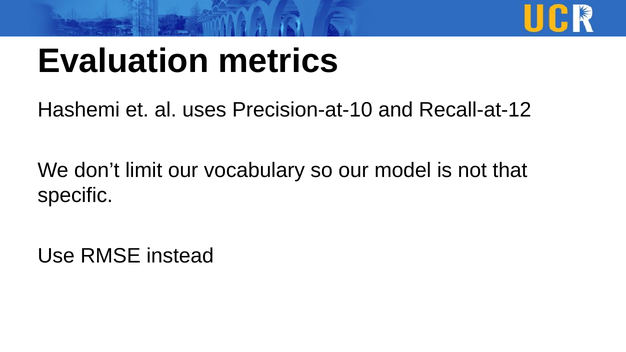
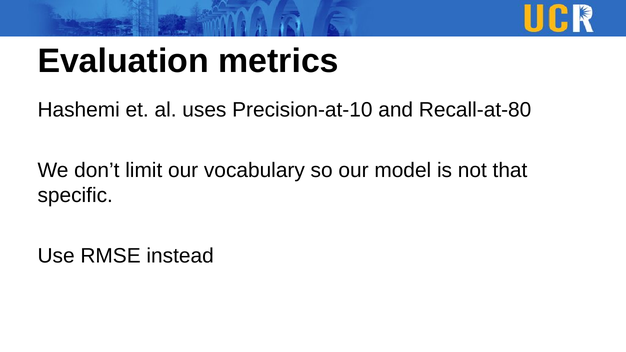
Recall-at-12: Recall-at-12 -> Recall-at-80
